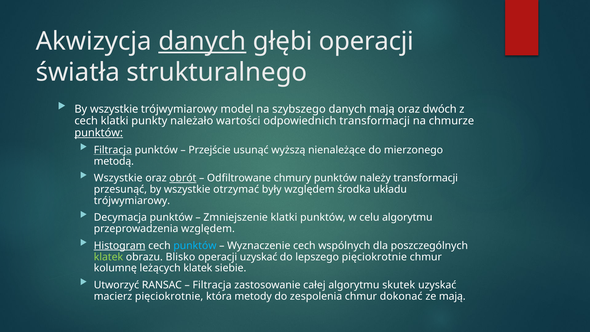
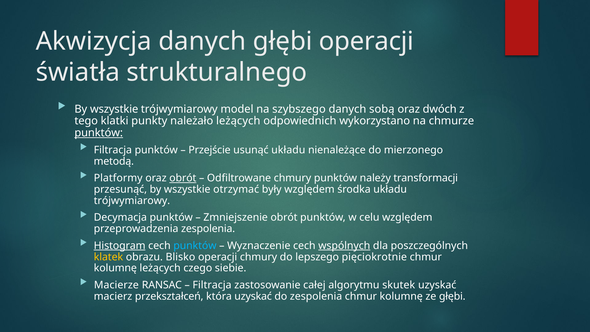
danych at (202, 41) underline: present -> none
danych mają: mają -> sobą
cech at (86, 121): cech -> tego
należało wartości: wartości -> leżących
odpowiednich transformacji: transformacji -> wykorzystano
Filtracja at (113, 150) underline: present -> none
usunąć wyższą: wyższą -> układu
Wszystkie at (118, 178): Wszystkie -> Platformy
Zmniejszenie klatki: klatki -> obrót
celu algorytmu: algorytmu -> względem
przeprowadzenia względem: względem -> zespolenia
wspólnych underline: none -> present
klatek at (108, 257) colour: light green -> yellow
operacji uzyskać: uzyskać -> chmury
leżących klatek: klatek -> czego
Utworzyć: Utworzyć -> Macierze
macierz pięciokrotnie: pięciokrotnie -> przekształceń
która metody: metody -> uzyskać
zespolenia chmur dokonać: dokonać -> kolumnę
ze mają: mają -> głębi
